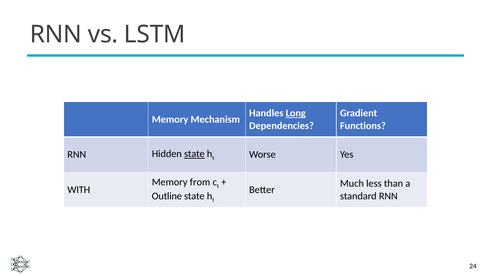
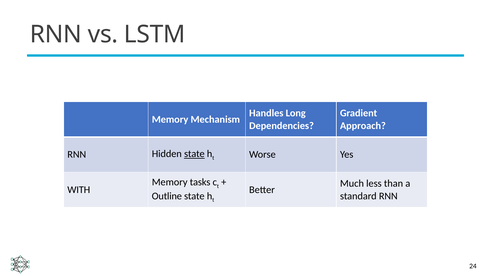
Long underline: present -> none
Functions: Functions -> Approach
from: from -> tasks
